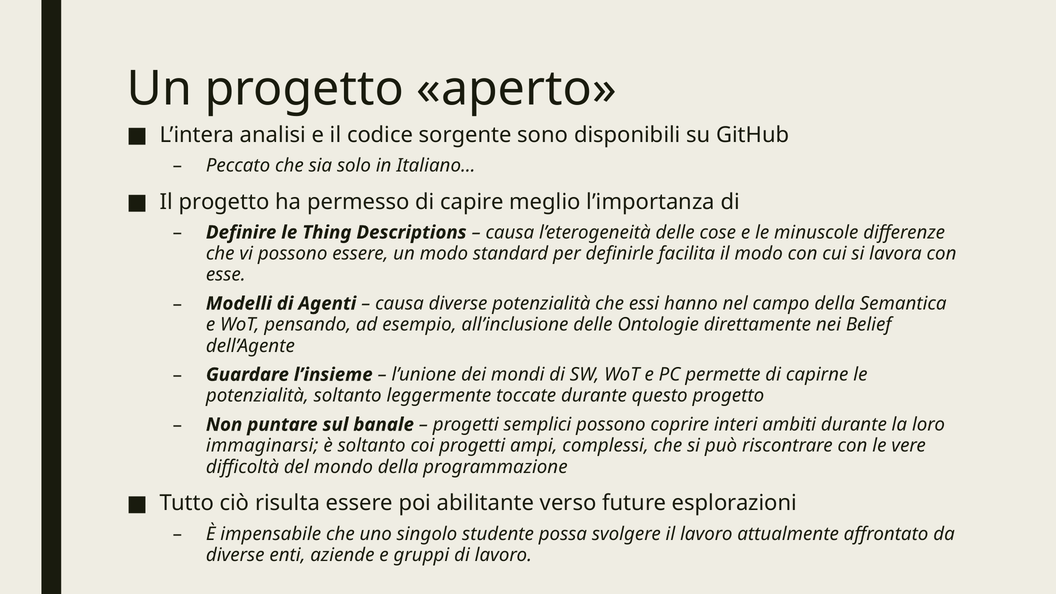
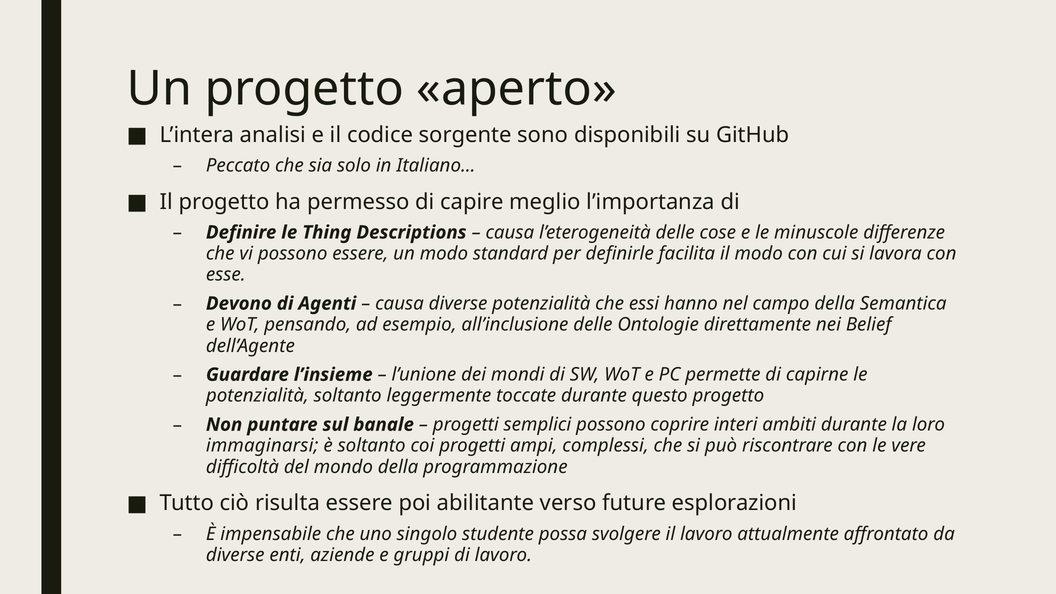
Modelli: Modelli -> Devono
